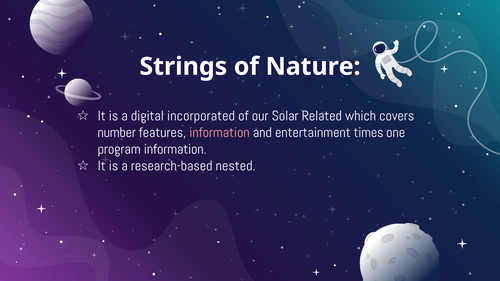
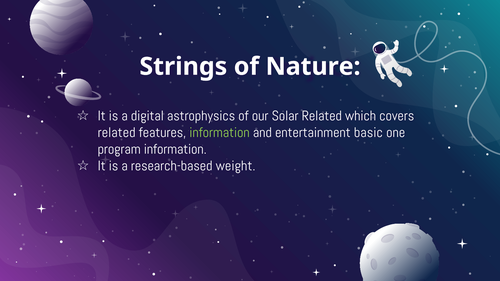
incorporated: incorporated -> astrophysics
number at (117, 133): number -> related
information at (220, 133) colour: pink -> light green
times: times -> basic
nested: nested -> weight
